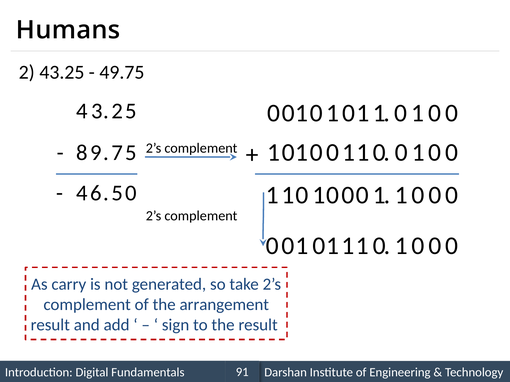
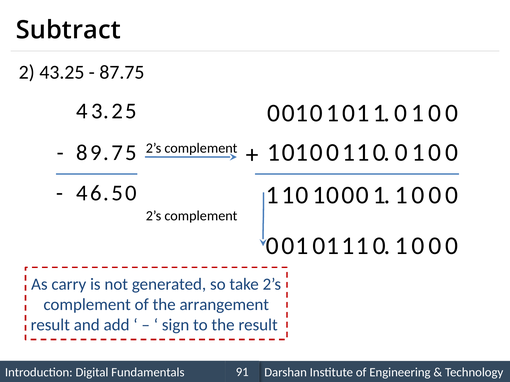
Humans: Humans -> Subtract
49.75: 49.75 -> 87.75
